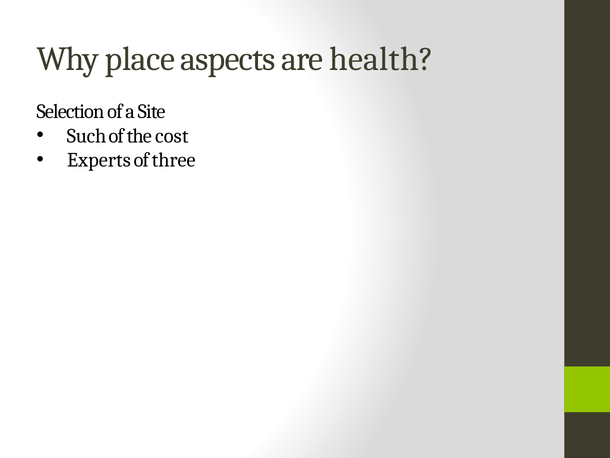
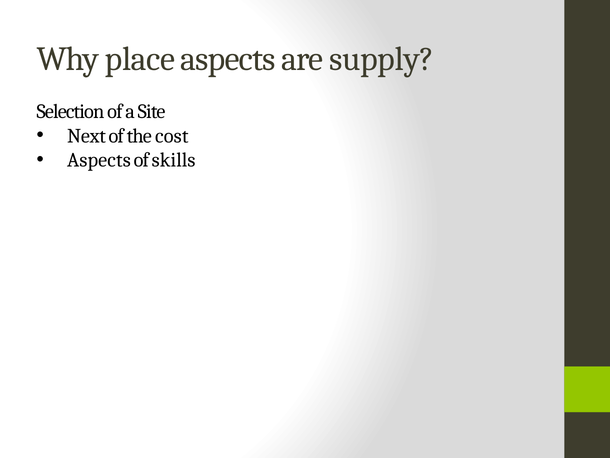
health: health -> supply
Such: Such -> Next
Experts at (99, 160): Experts -> Aspects
three: three -> skills
